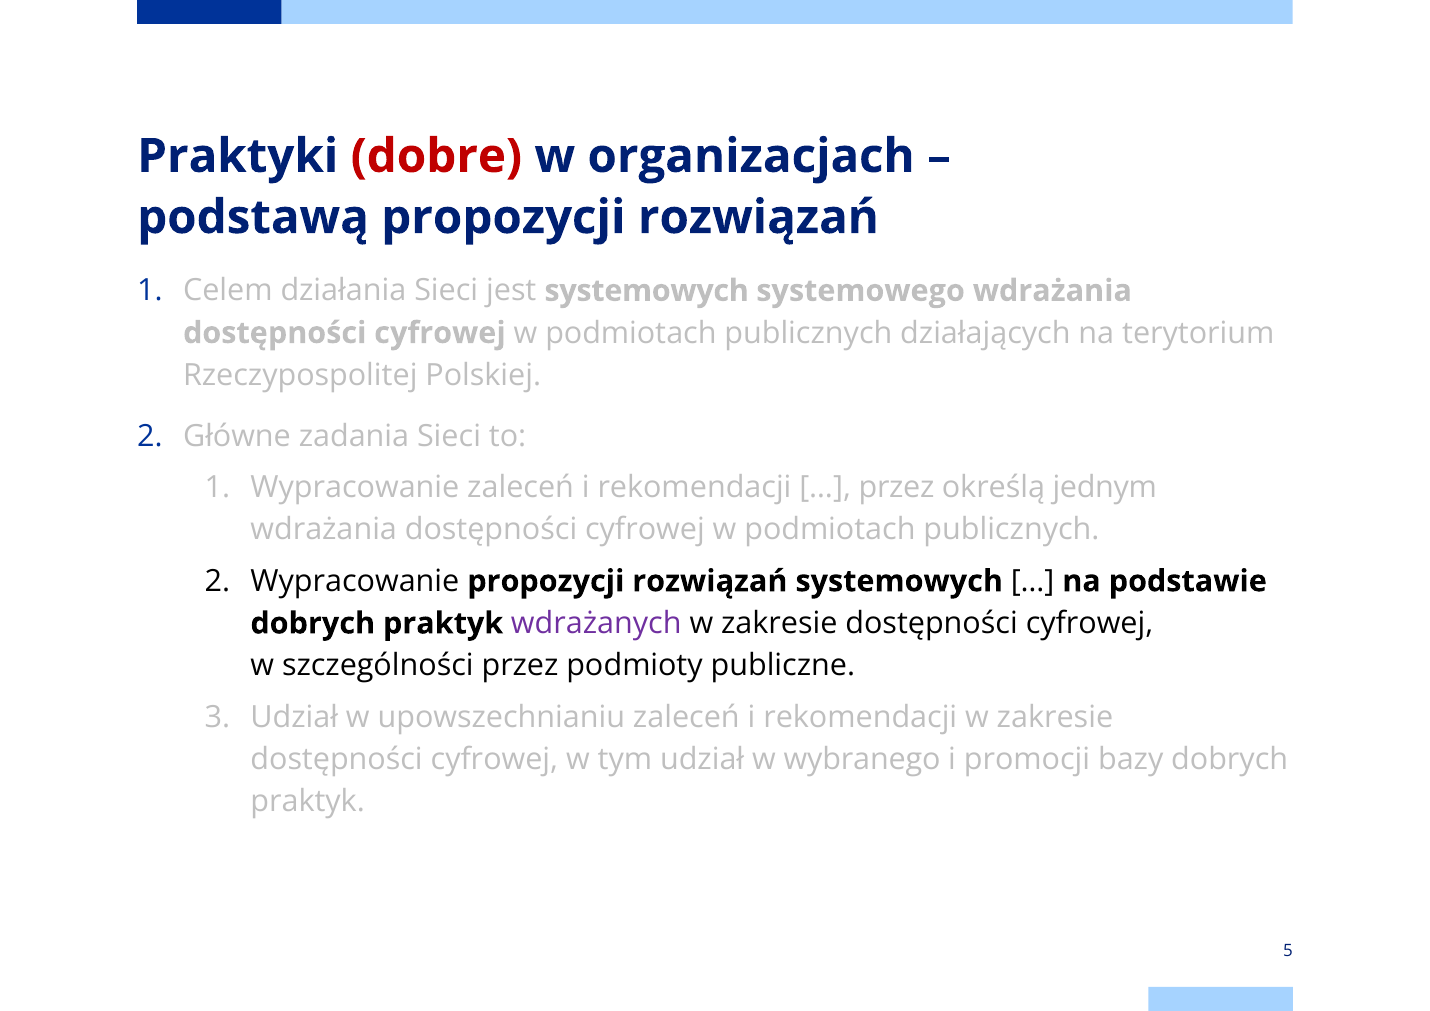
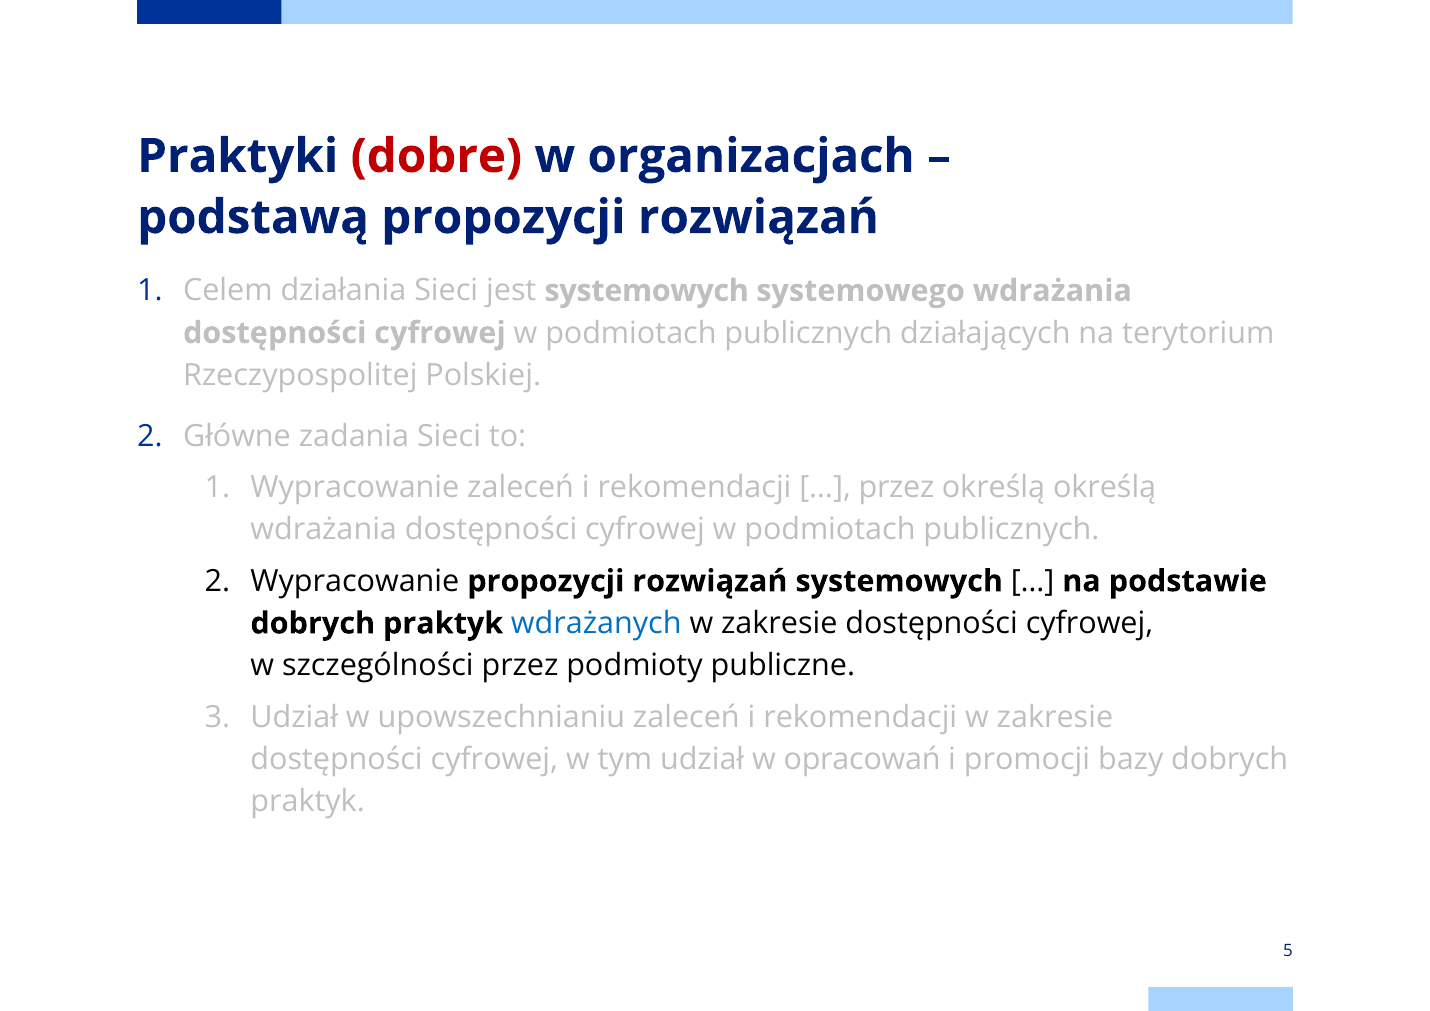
określą jednym: jednym -> określą
wdrażanych colour: purple -> blue
wybranego: wybranego -> opracowań
